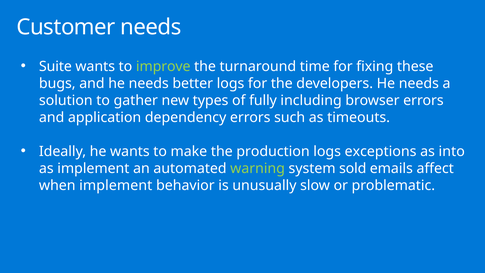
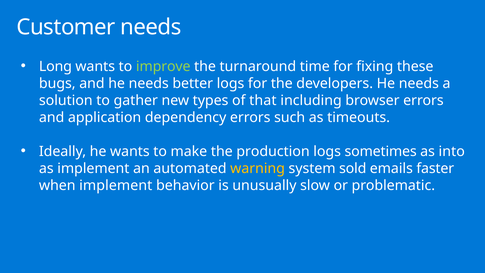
Suite: Suite -> Long
fully: fully -> that
exceptions: exceptions -> sometimes
warning colour: light green -> yellow
affect: affect -> faster
